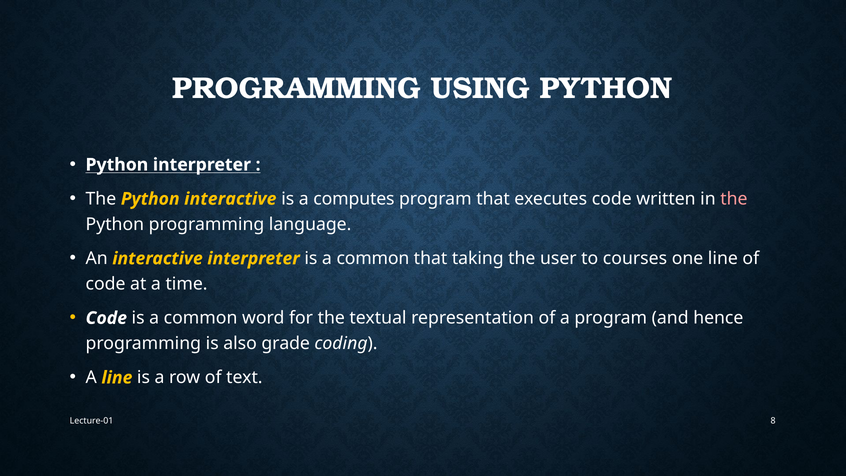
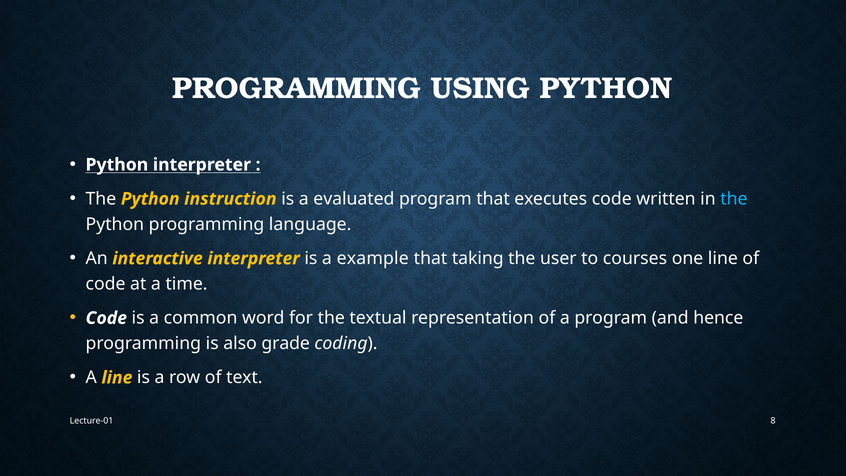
Python interactive: interactive -> instruction
computes: computes -> evaluated
the at (734, 199) colour: pink -> light blue
interpreter is a common: common -> example
